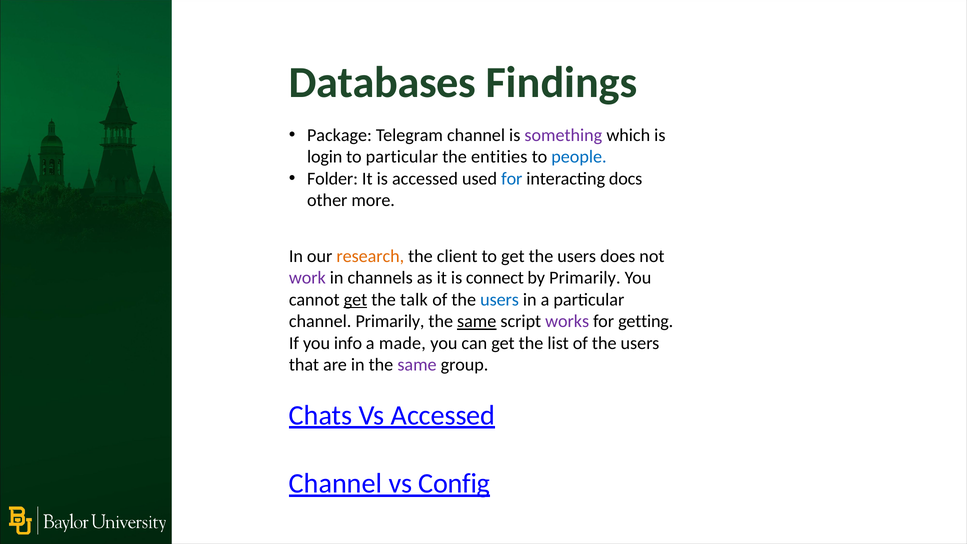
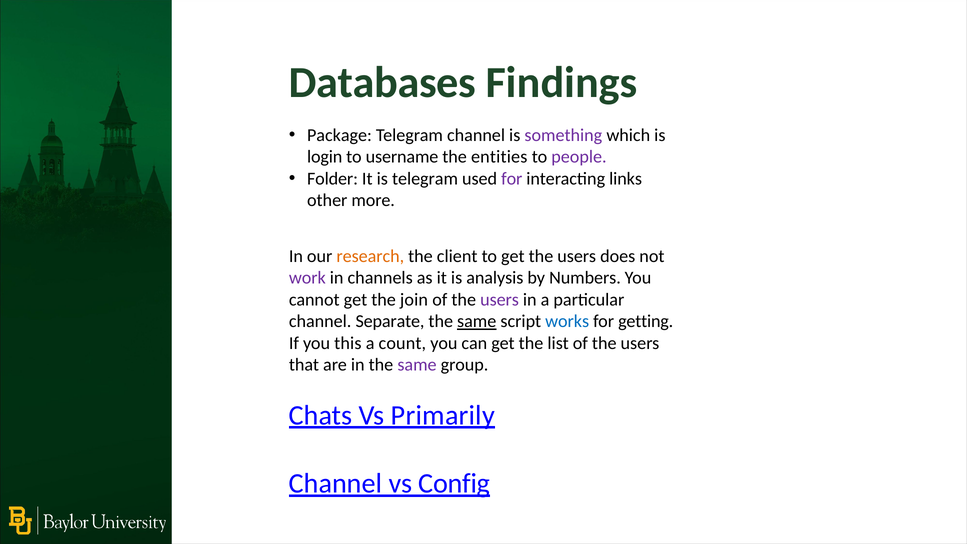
to particular: particular -> username
people colour: blue -> purple
is accessed: accessed -> telegram
for at (512, 179) colour: blue -> purple
docs: docs -> links
connect: connect -> analysis
by Primarily: Primarily -> Numbers
get at (355, 300) underline: present -> none
talk: talk -> join
users at (500, 300) colour: blue -> purple
channel Primarily: Primarily -> Separate
works colour: purple -> blue
info: info -> this
made: made -> count
Vs Accessed: Accessed -> Primarily
